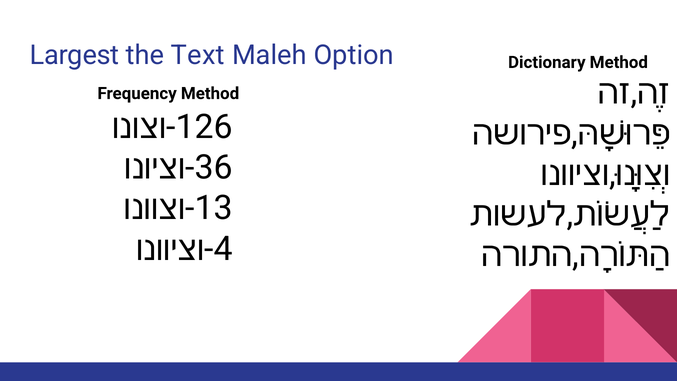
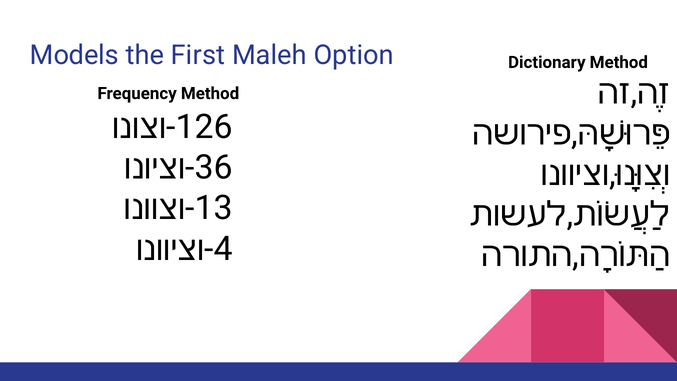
Largest: Largest -> Models
Text: Text -> First
